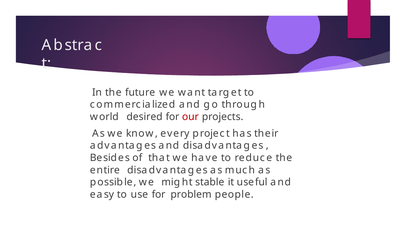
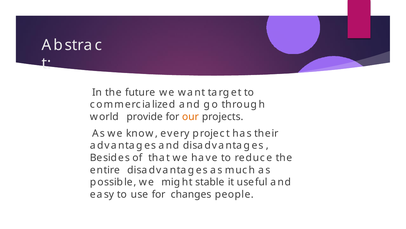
desired: desired -> provide
our colour: red -> orange
problem: problem -> changes
